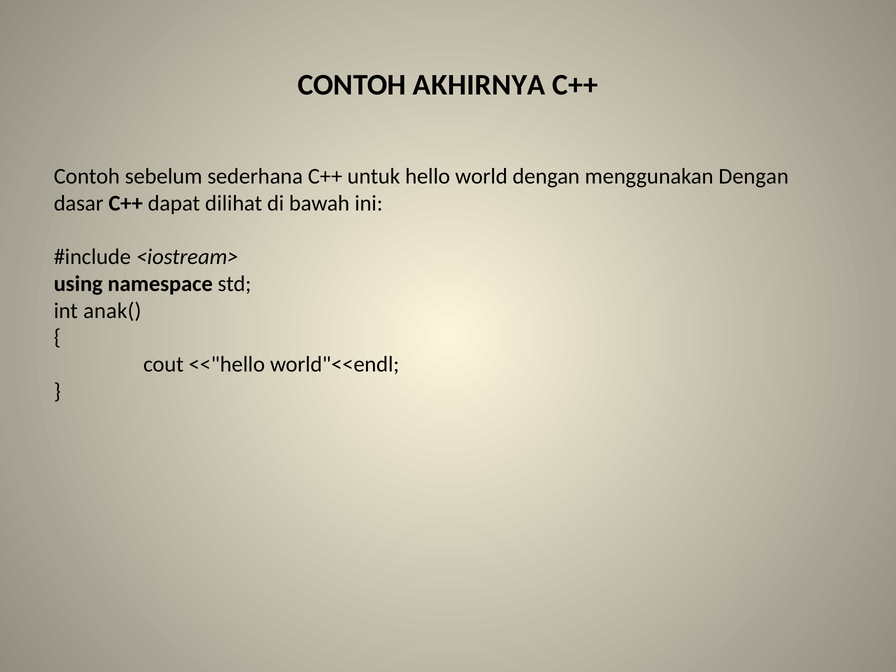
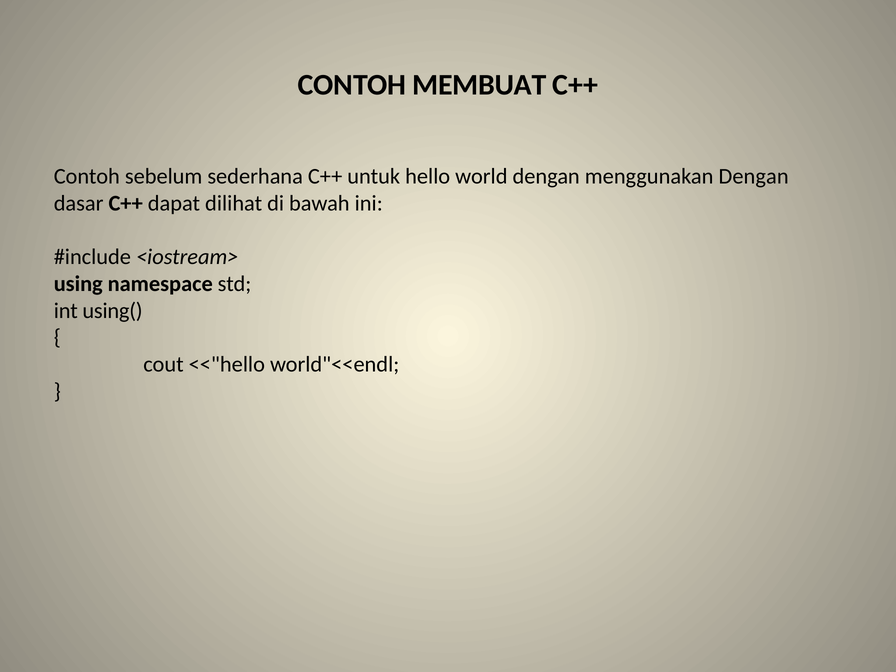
AKHIRNYA: AKHIRNYA -> MEMBUAT
anak(: anak( -> using(
